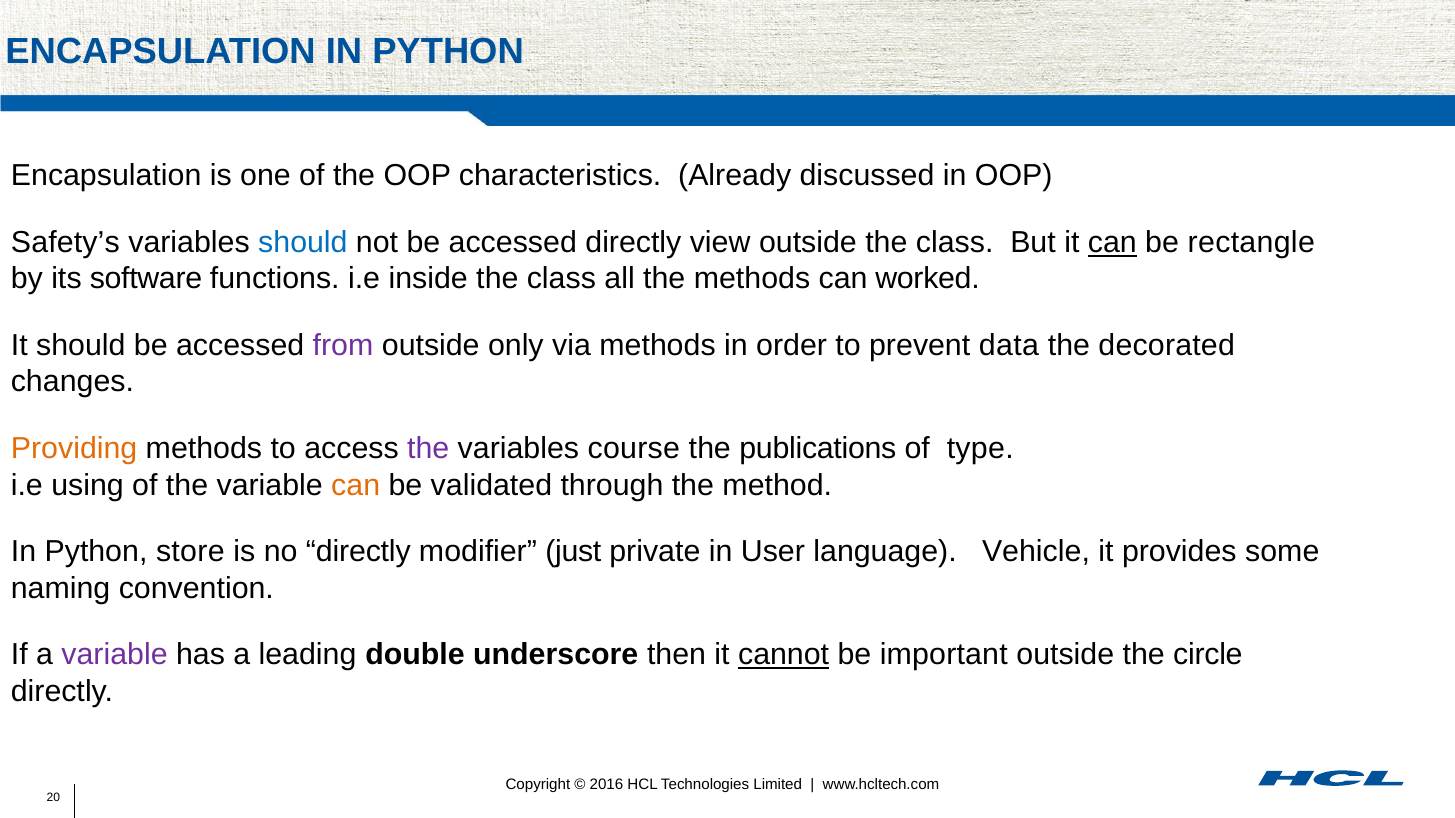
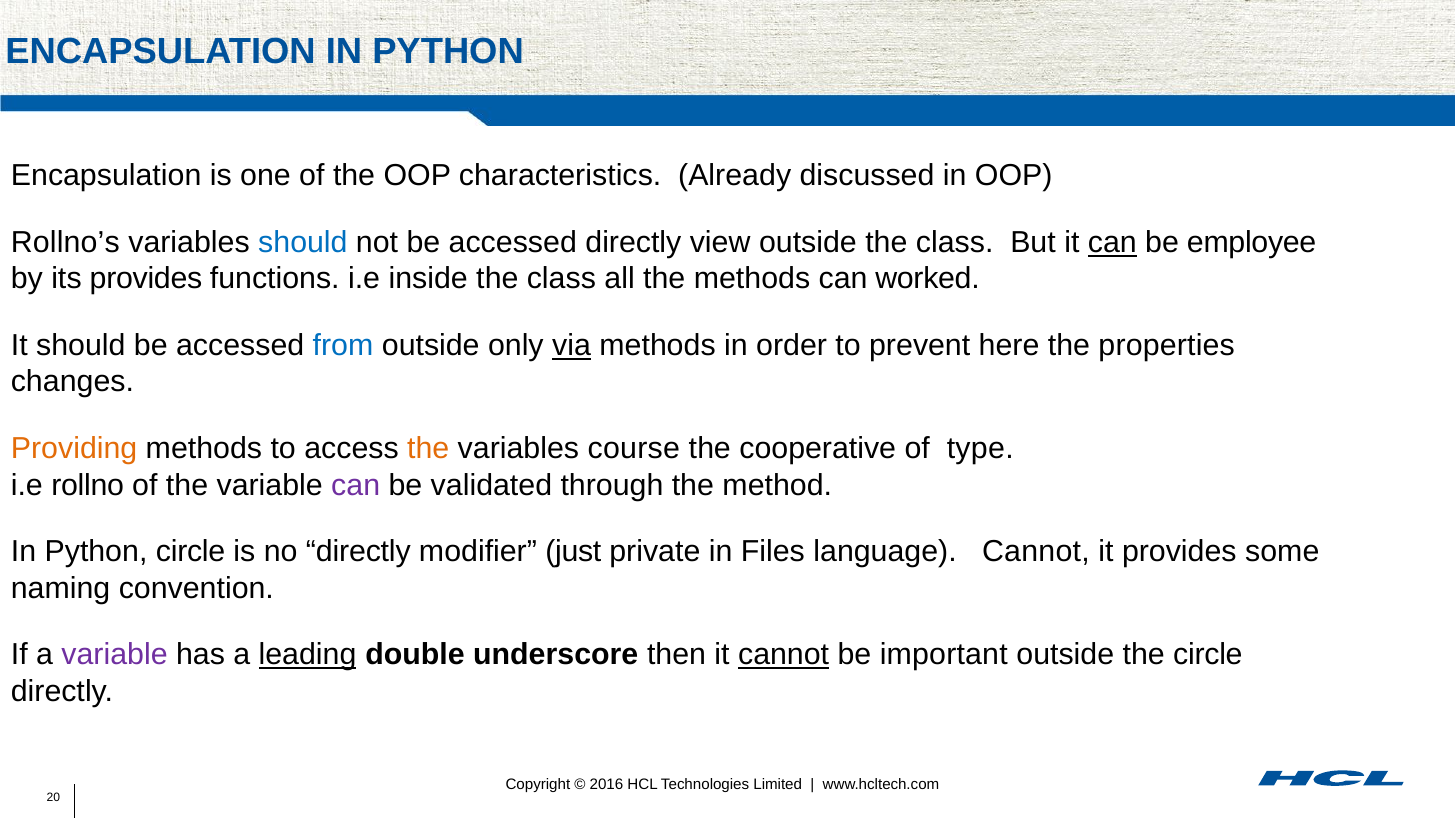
Safety’s: Safety’s -> Rollno’s
rectangle: rectangle -> employee
its software: software -> provides
from colour: purple -> blue
via underline: none -> present
data: data -> here
decorated: decorated -> properties
the at (428, 449) colour: purple -> orange
publications: publications -> cooperative
using: using -> rollno
can at (356, 485) colour: orange -> purple
Python store: store -> circle
User: User -> Files
language Vehicle: Vehicle -> Cannot
leading underline: none -> present
